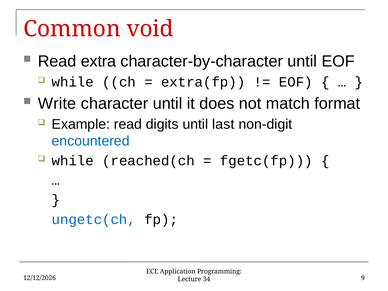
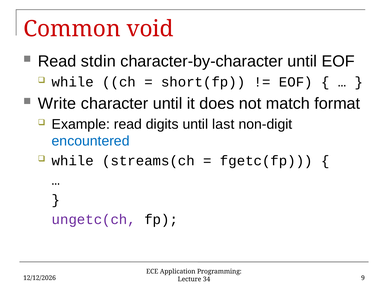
extra: extra -> stdin
extra(fp: extra(fp -> short(fp
reached(ch: reached(ch -> streams(ch
ungetc(ch colour: blue -> purple
